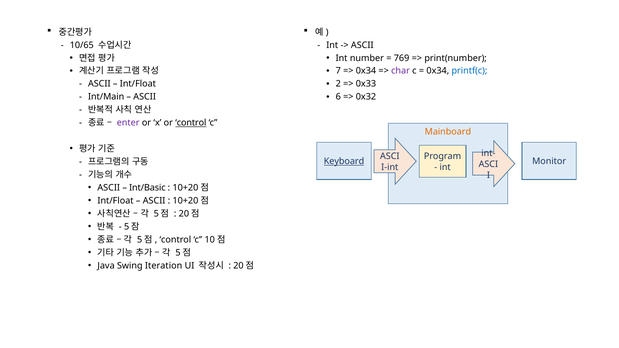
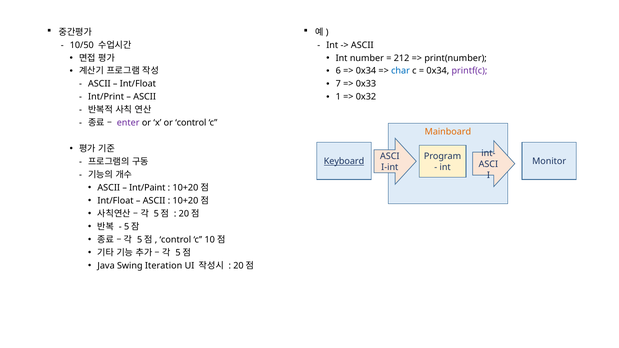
10/65: 10/65 -> 10/50
769: 769 -> 212
7: 7 -> 6
char colour: purple -> blue
printf(c colour: blue -> purple
2: 2 -> 7
6: 6 -> 1
Int/Main: Int/Main -> Int/Print
control at (191, 123) underline: present -> none
Int/Basic: Int/Basic -> Int/Paint
